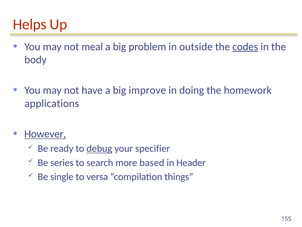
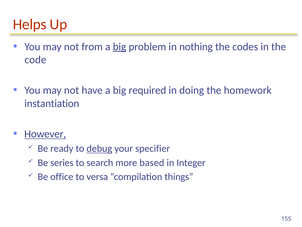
meal: meal -> from
big at (119, 47) underline: none -> present
outside: outside -> nothing
codes underline: present -> none
body: body -> code
improve: improve -> required
applications: applications -> instantiation
Header: Header -> Integer
single: single -> office
